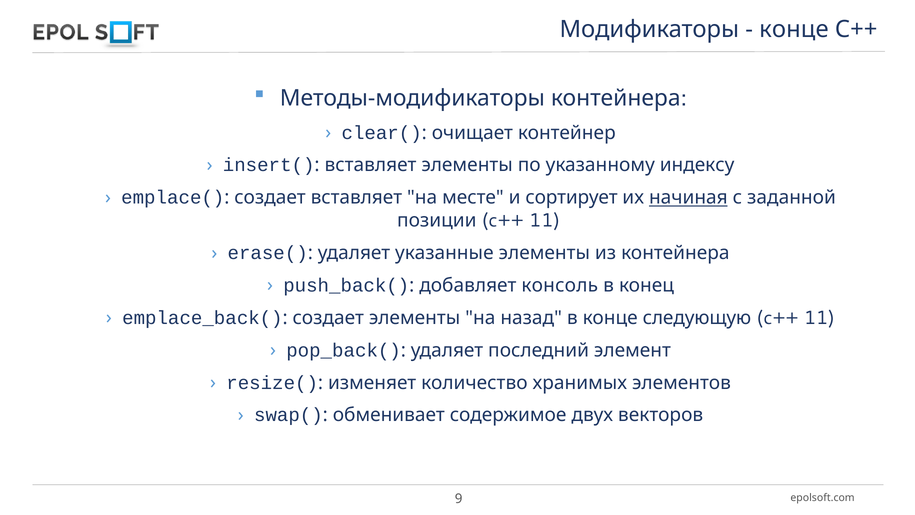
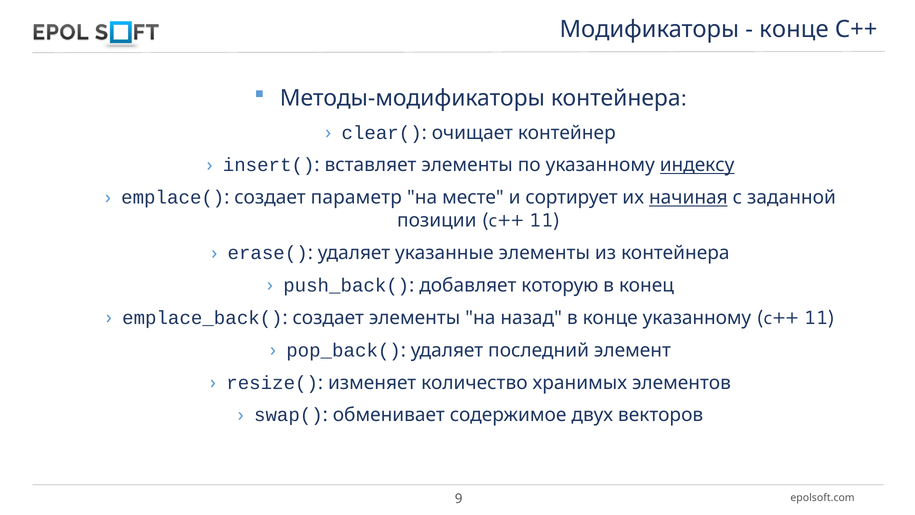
индексу underline: none -> present
создает вставляет: вставляет -> параметр
консоль: консоль -> которую
конце следующую: следующую -> указанному
